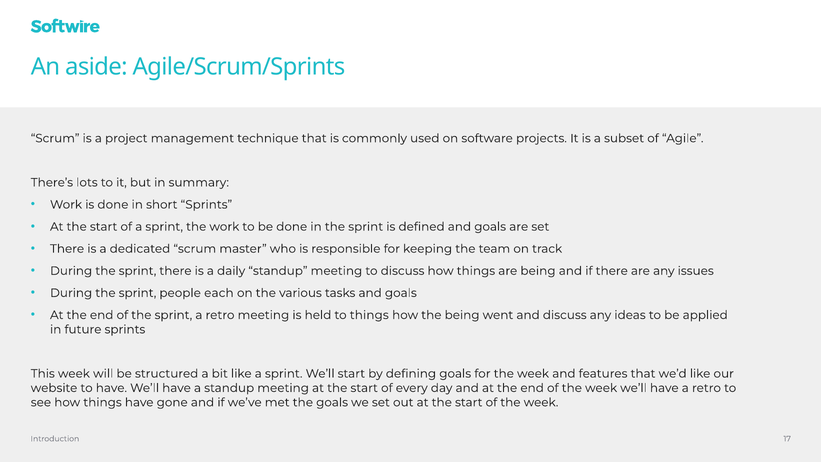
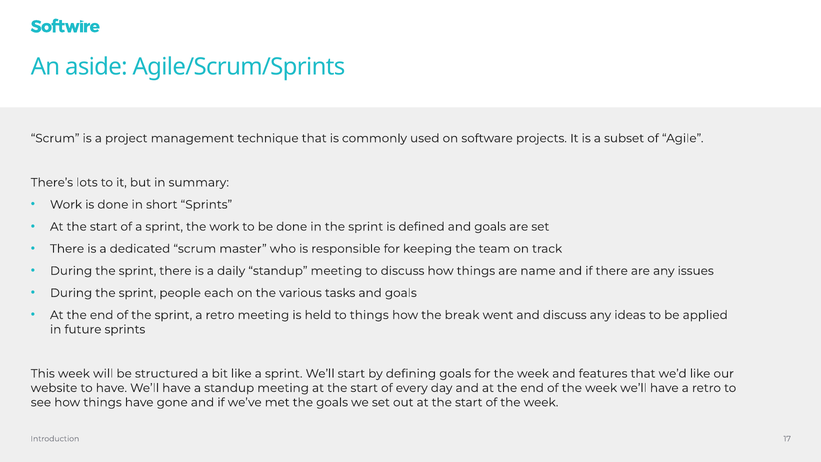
are being: being -> name
the being: being -> break
